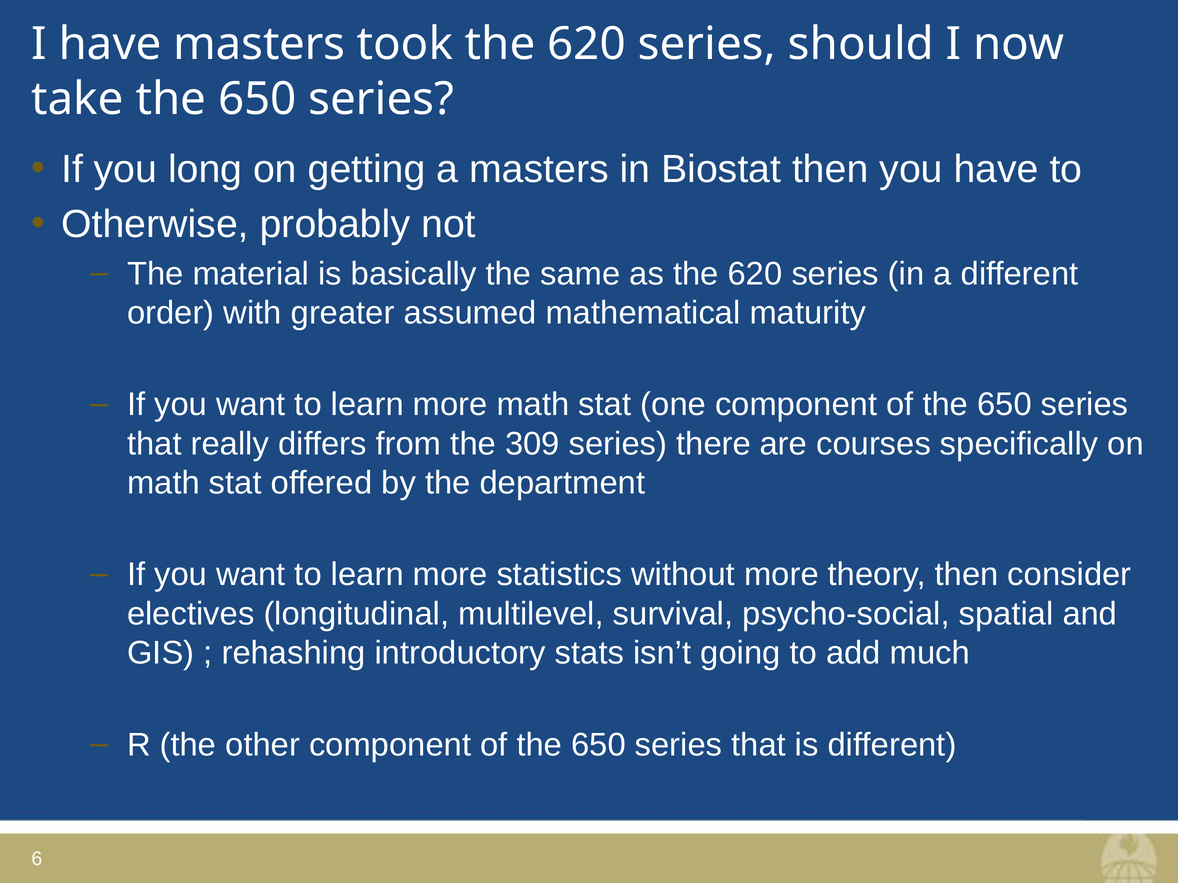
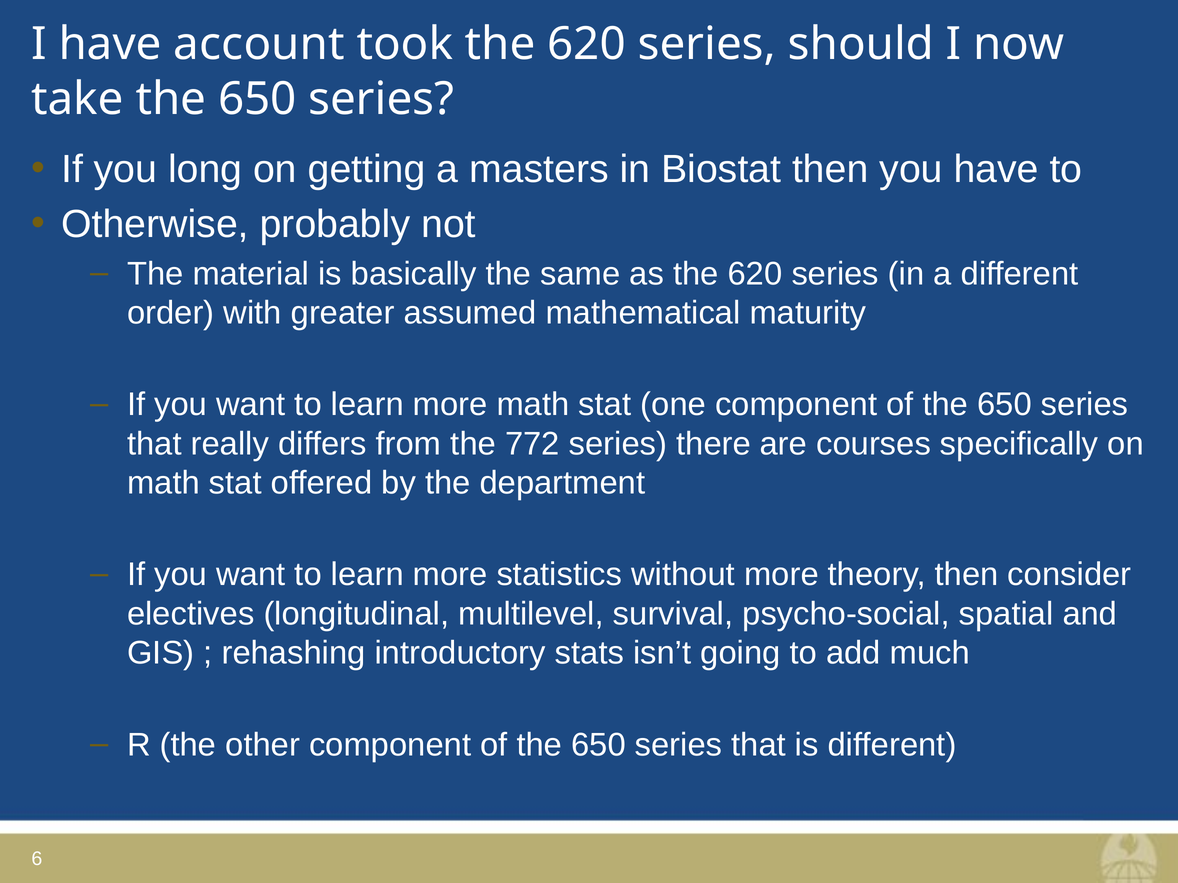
have masters: masters -> account
309: 309 -> 772
